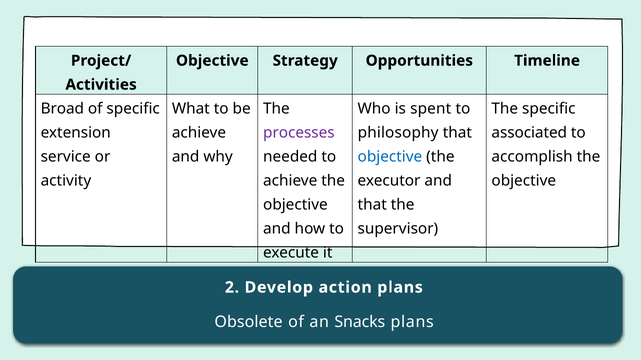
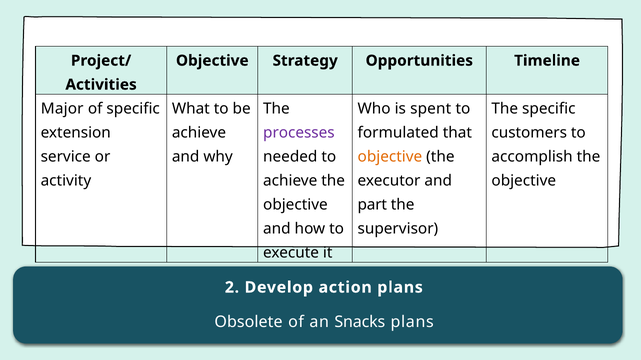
Broad: Broad -> Major
philosophy: philosophy -> formulated
associated: associated -> customers
objective at (390, 157) colour: blue -> orange
that at (372, 205): that -> part
